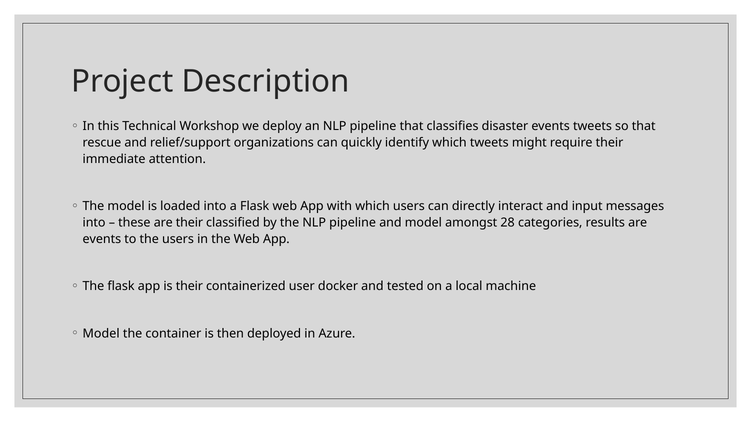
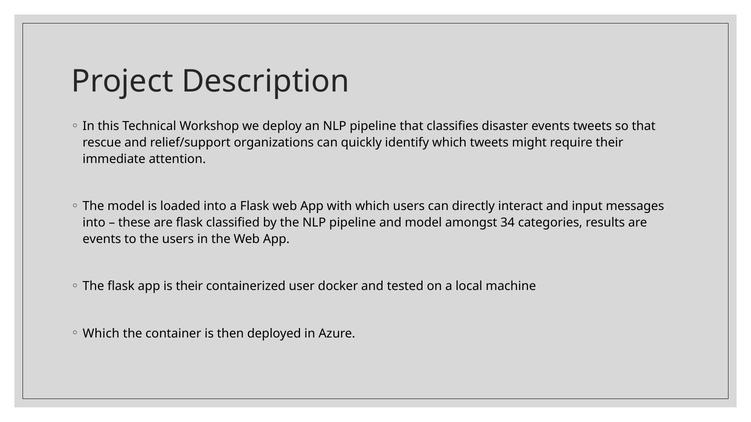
are their: their -> flask
28: 28 -> 34
Model at (101, 334): Model -> Which
